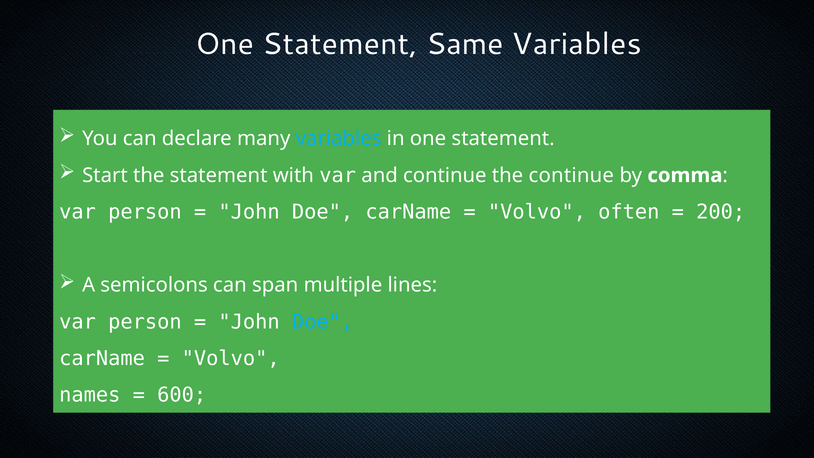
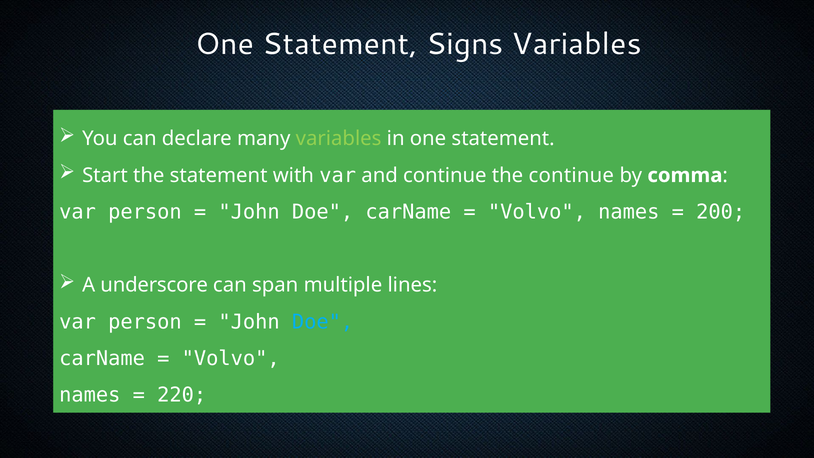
Same: Same -> Signs
variables at (339, 139) colour: light blue -> light green
often at (629, 212): often -> names
semicolons: semicolons -> underscore
600: 600 -> 220
